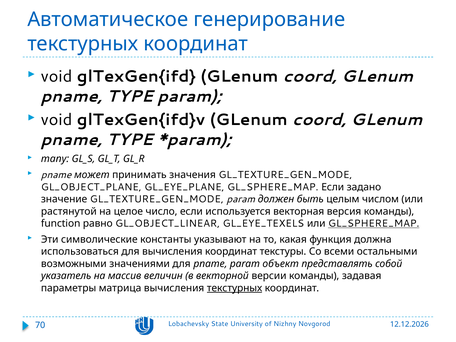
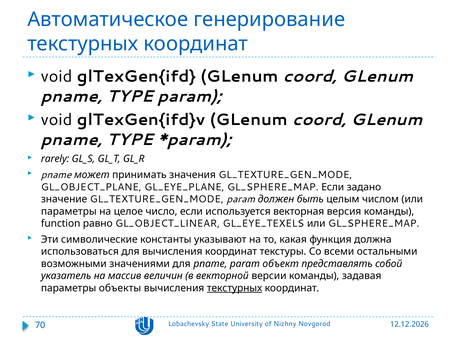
many: many -> rarely
растянутой at (69, 211): растянутой -> параметры
GL_SPHERE_MAP at (374, 223) underline: present -> none
матрица: матрица -> объекты
